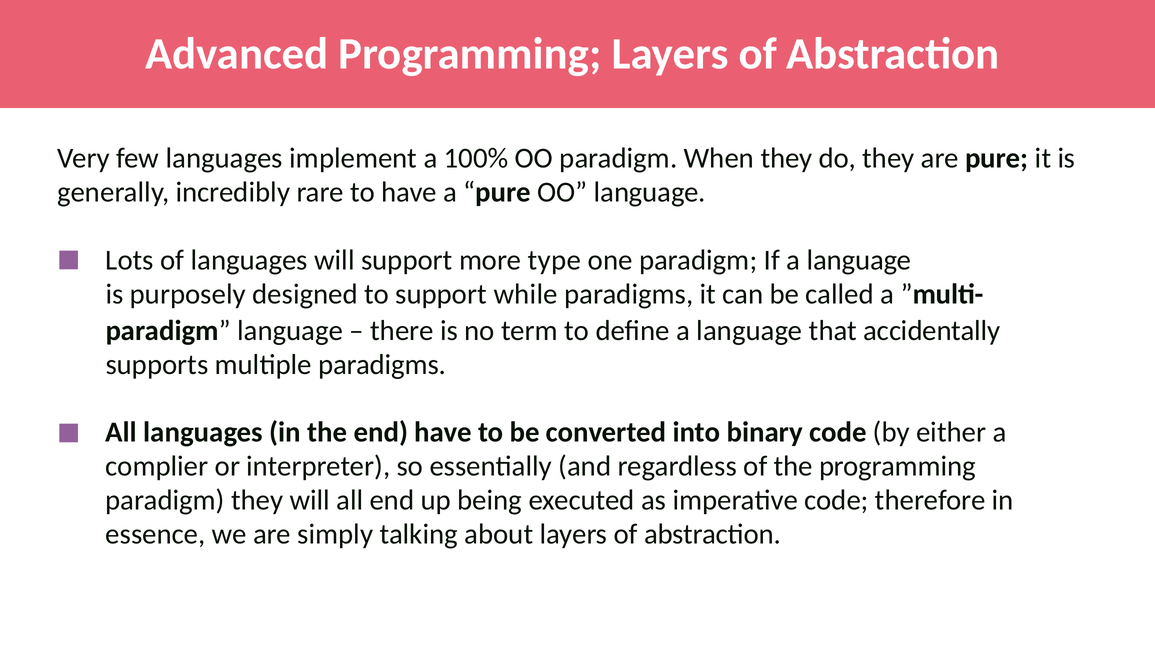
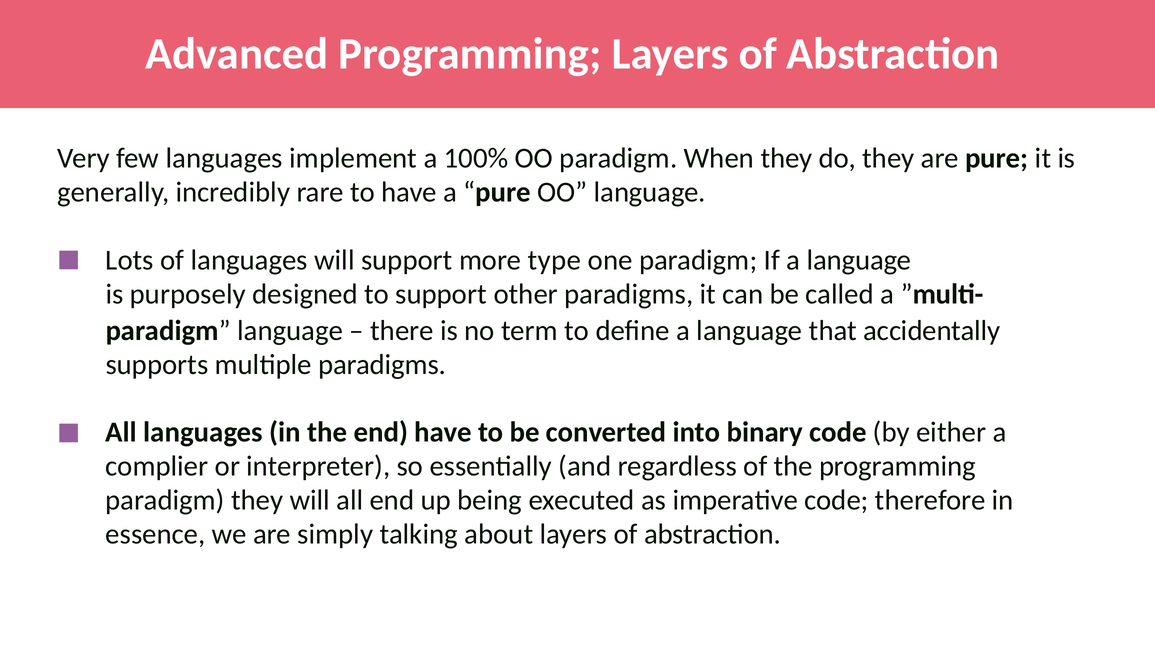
while: while -> other
